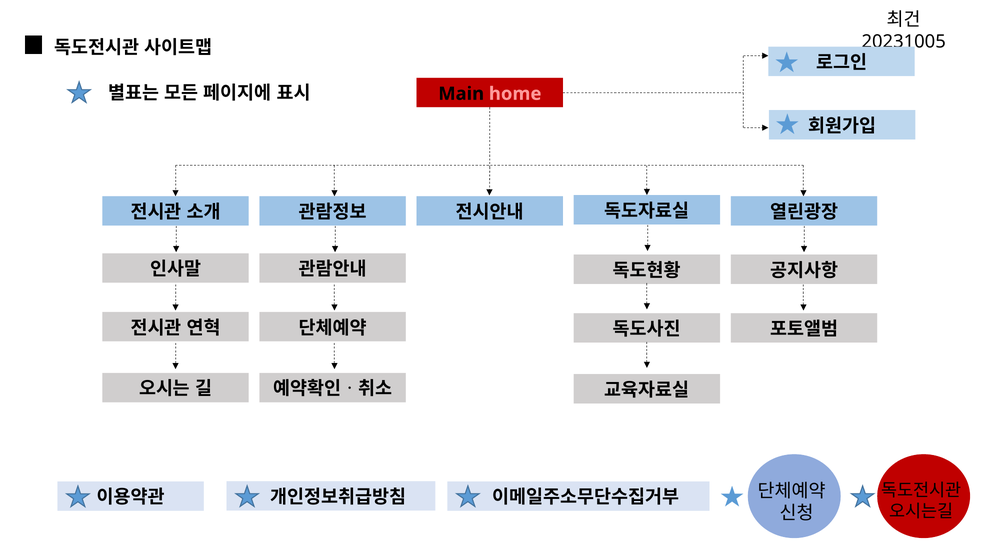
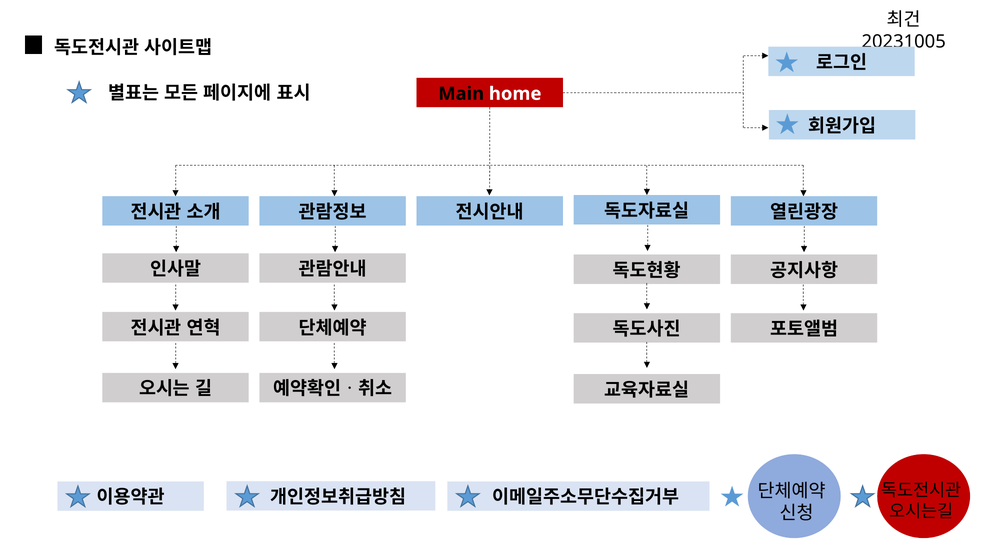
home colour: pink -> white
